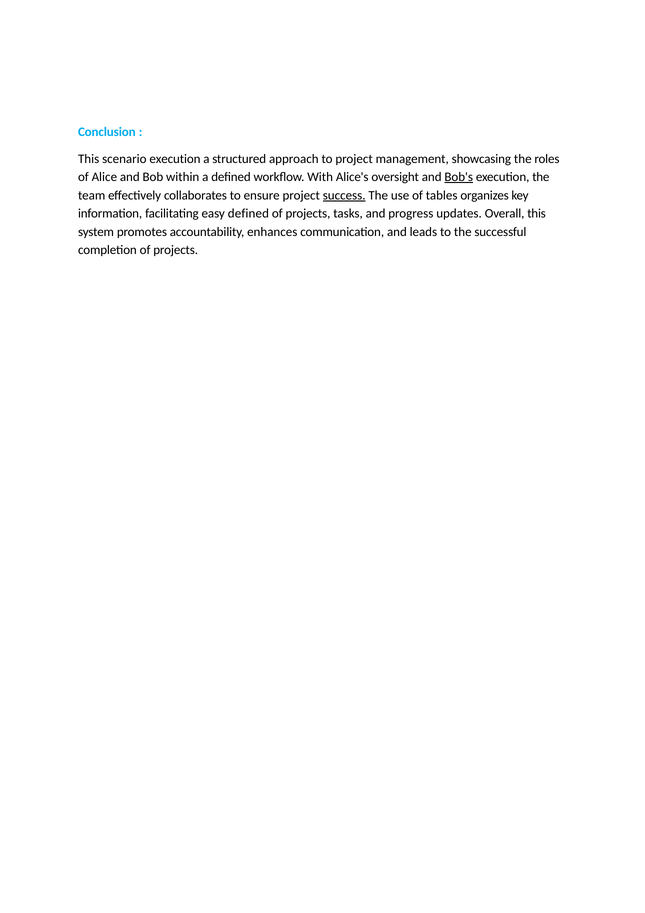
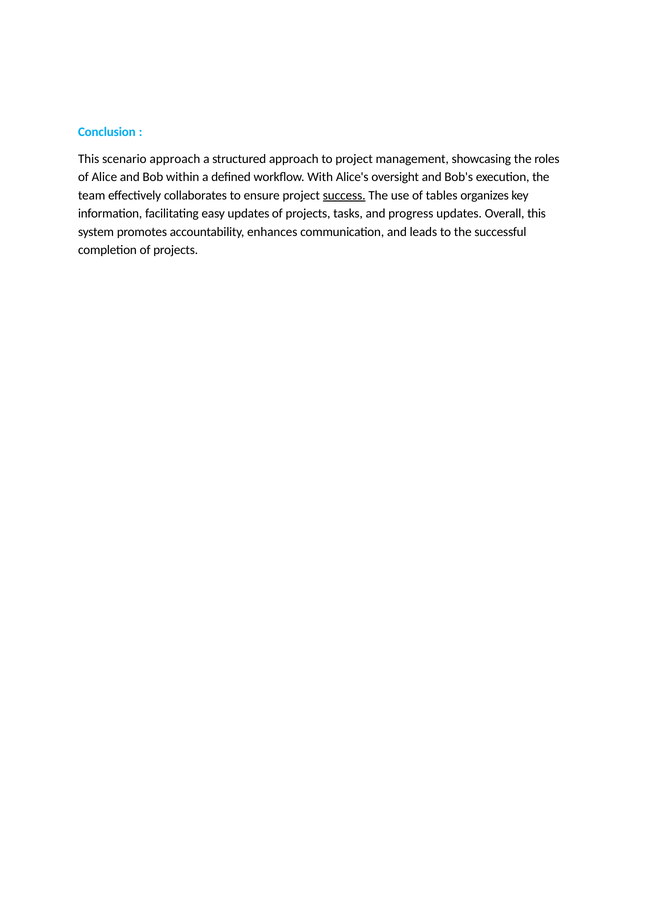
scenario execution: execution -> approach
Bob's underline: present -> none
easy defined: defined -> updates
